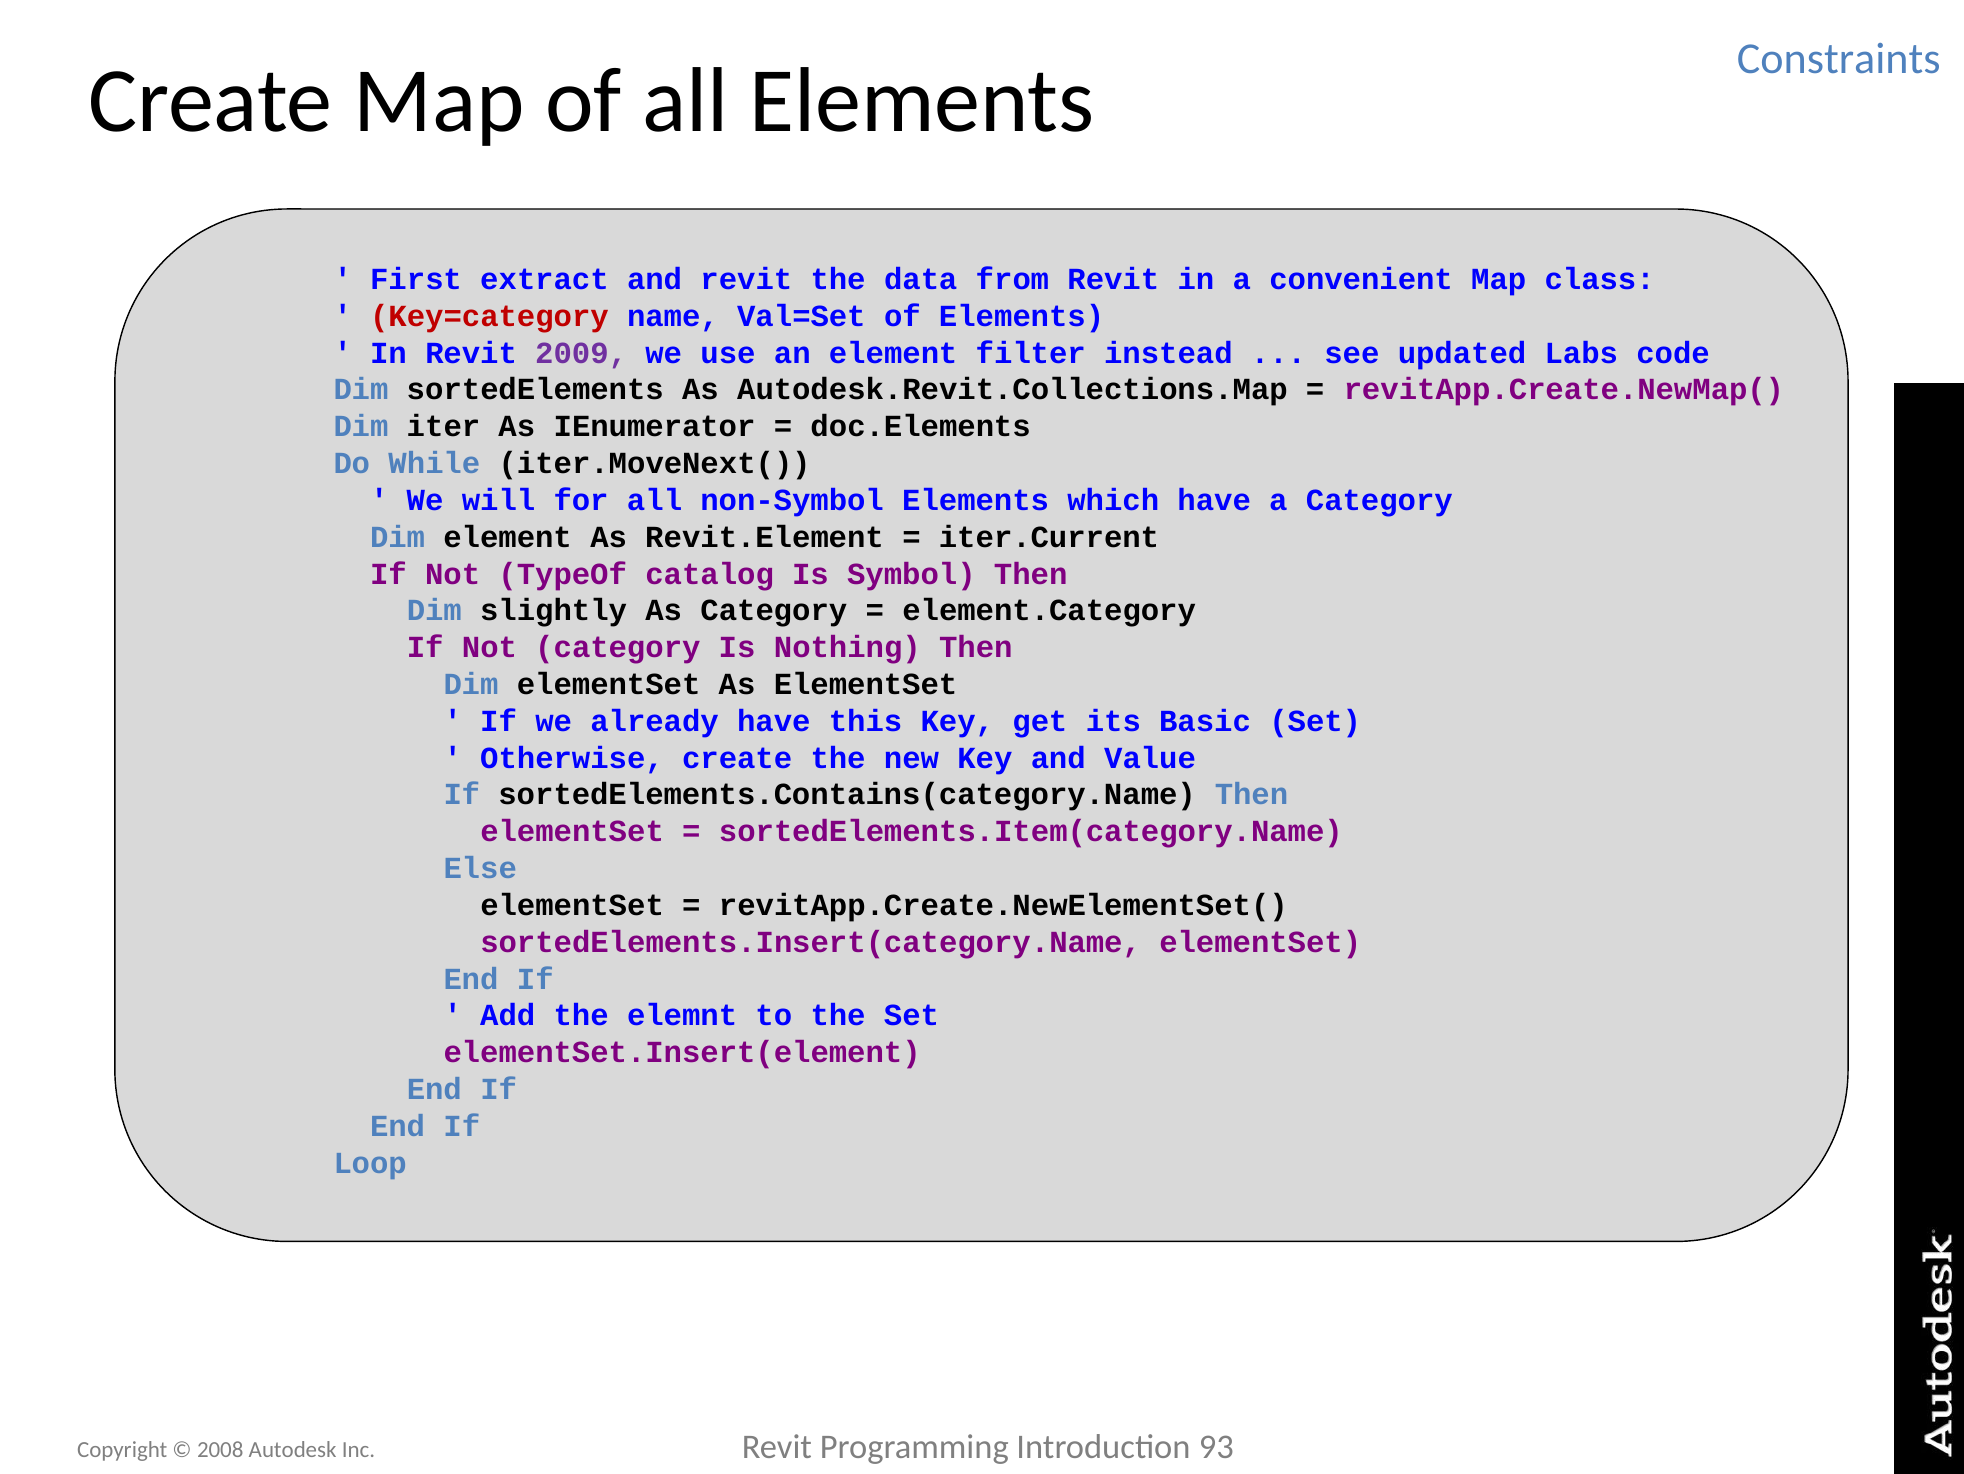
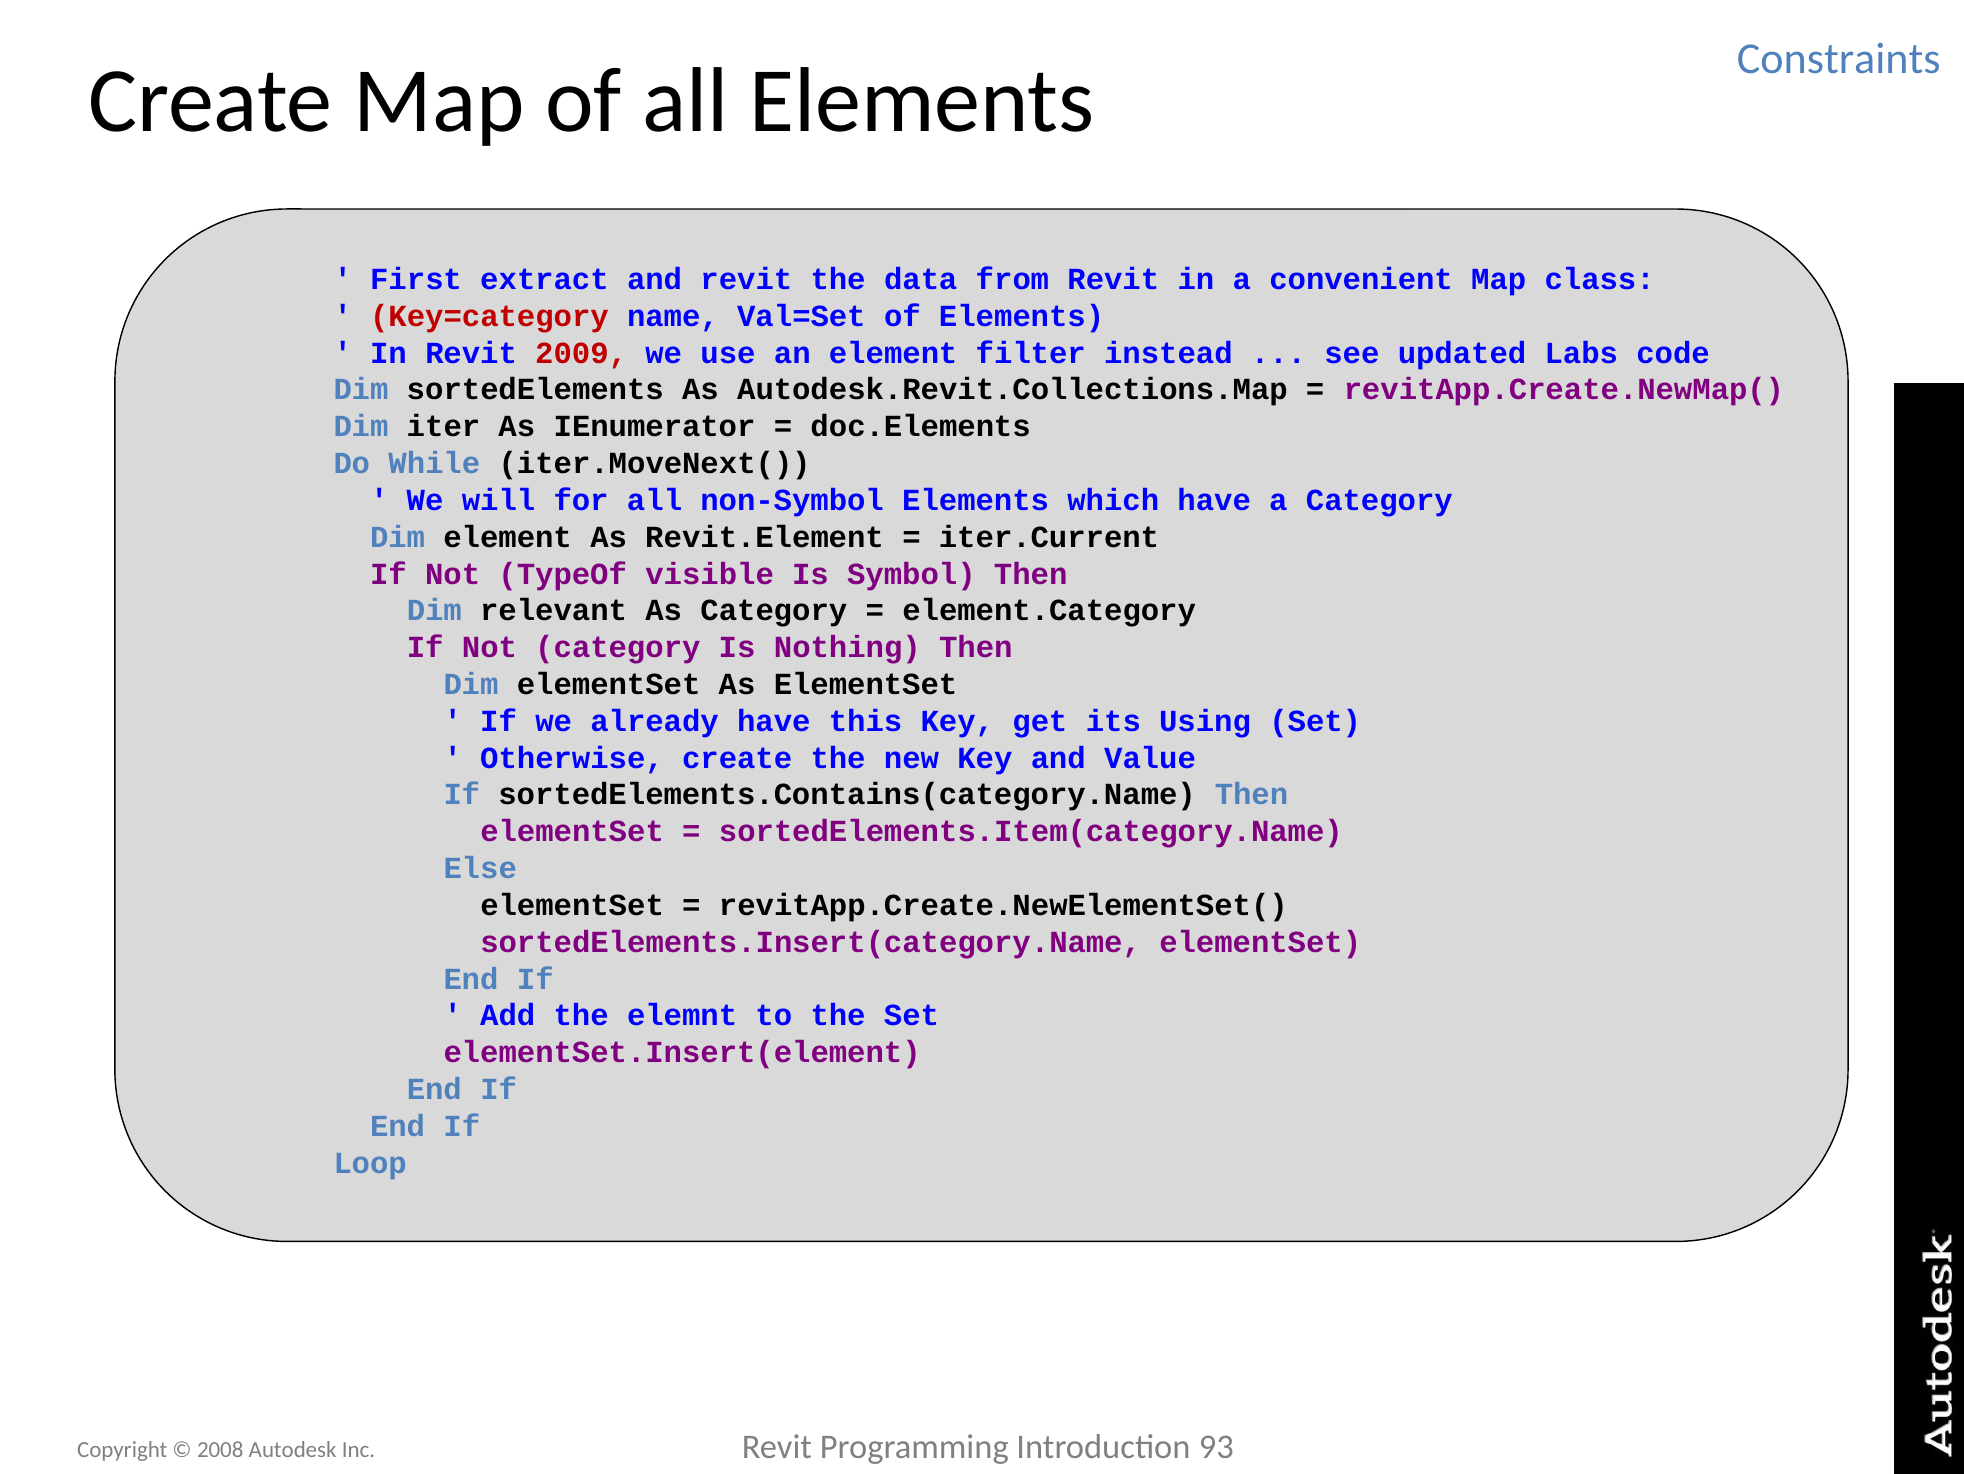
2009 colour: purple -> red
catalog: catalog -> visible
slightly: slightly -> relevant
Basic: Basic -> Using
